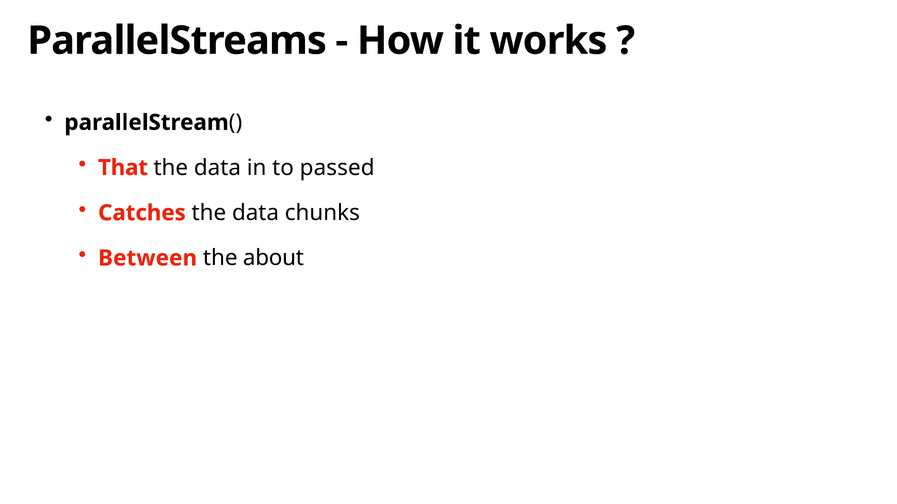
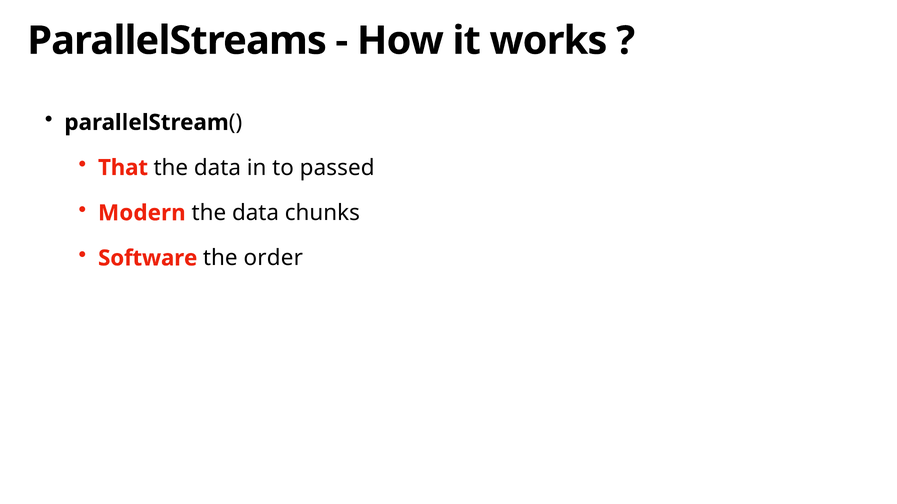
Catches: Catches -> Modern
Between: Between -> Software
about: about -> order
